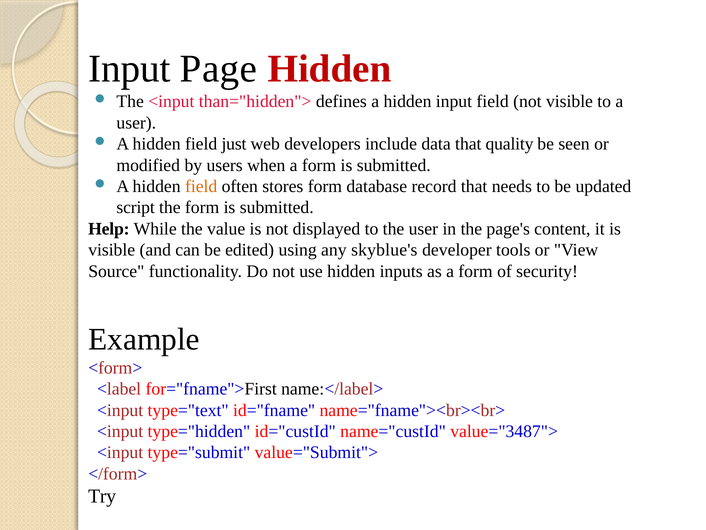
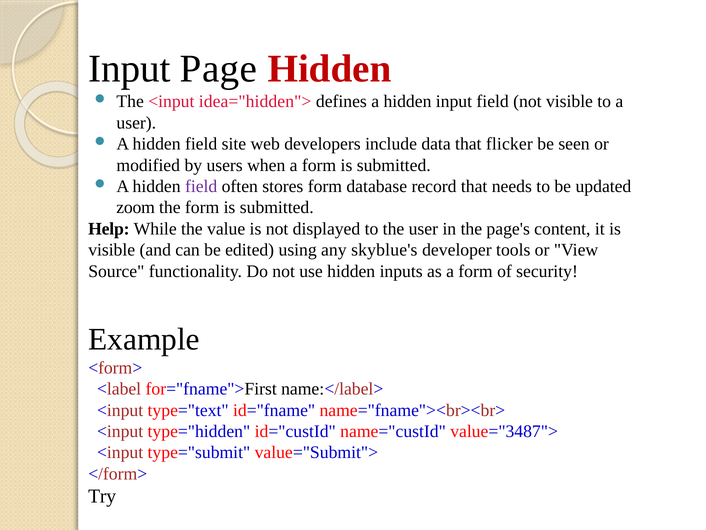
than="hidden">: than="hidden"> -> idea="hidden">
just: just -> site
quality: quality -> flicker
field at (201, 186) colour: orange -> purple
script: script -> zoom
